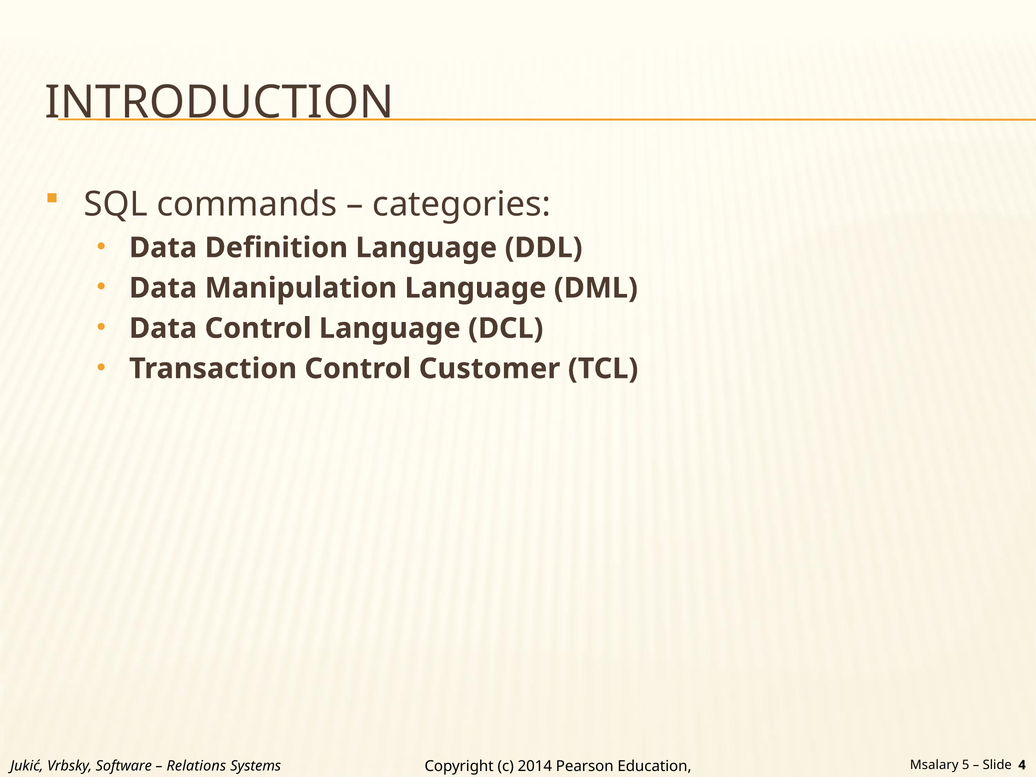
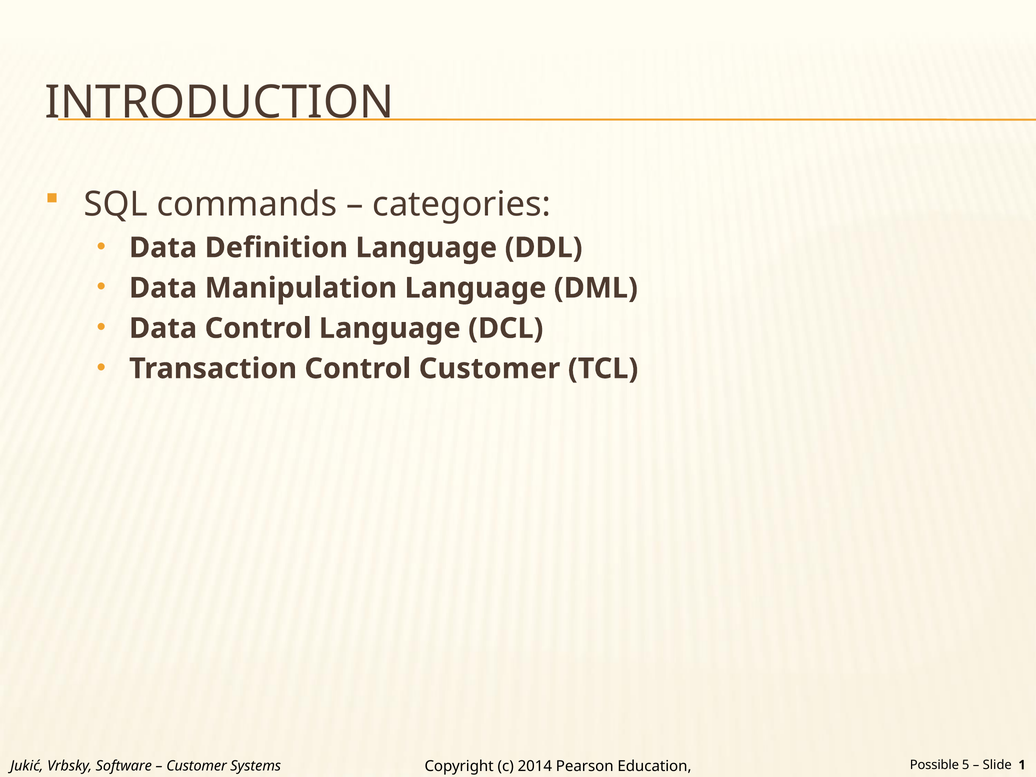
Relations at (196, 766): Relations -> Customer
Msalary: Msalary -> Possible
4: 4 -> 1
